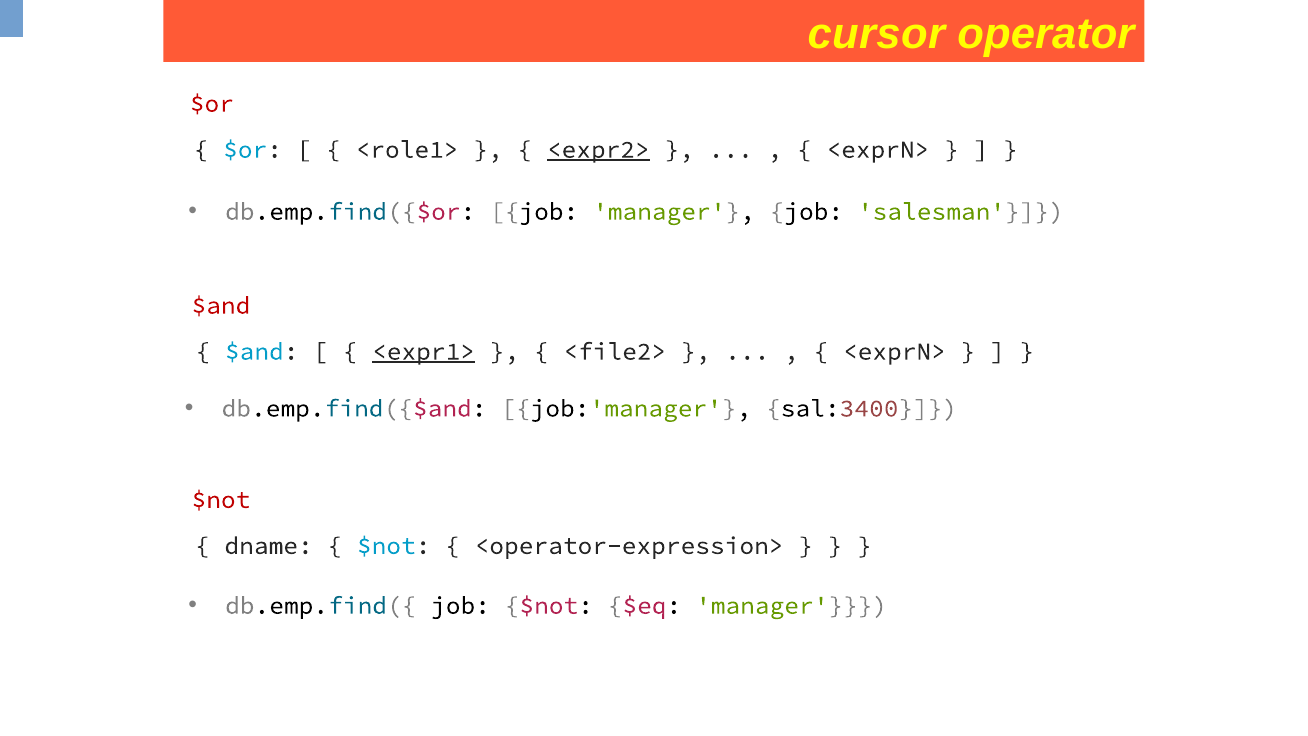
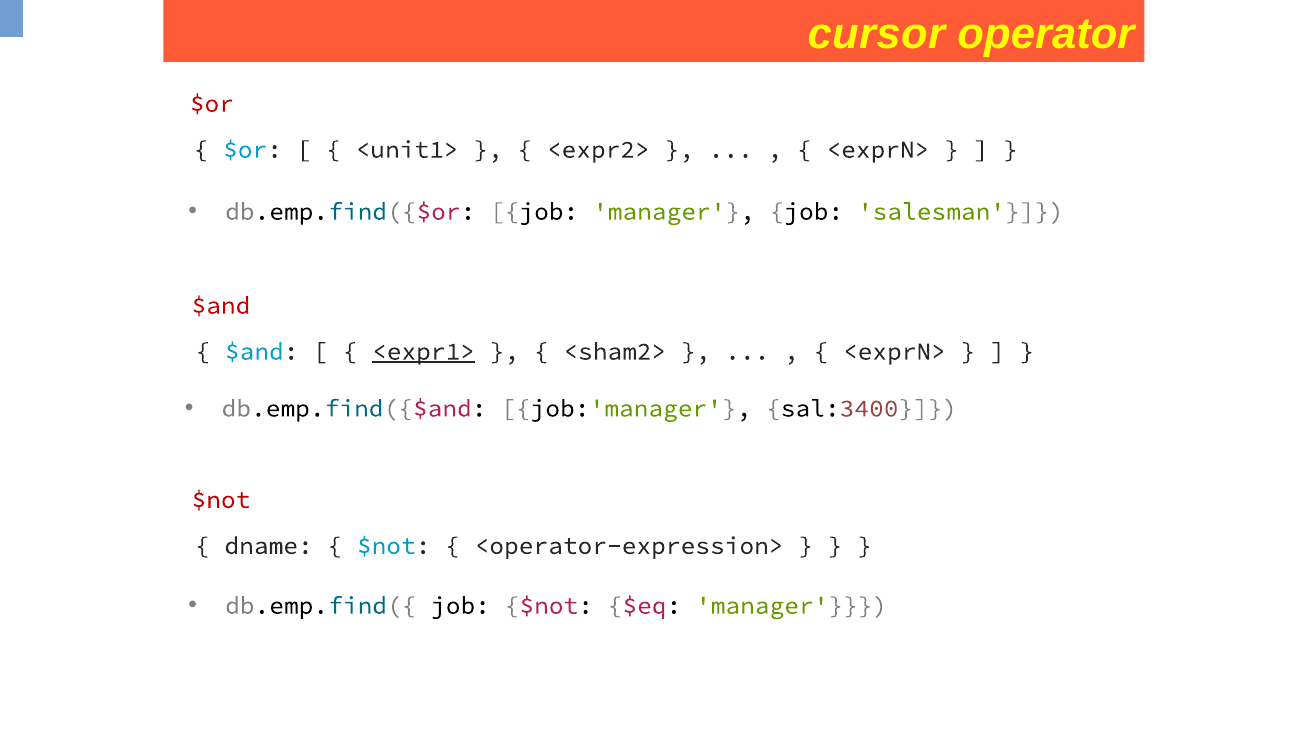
<role1>: <role1> -> <unit1>
<expr2> underline: present -> none
<file2>: <file2> -> <sham2>
